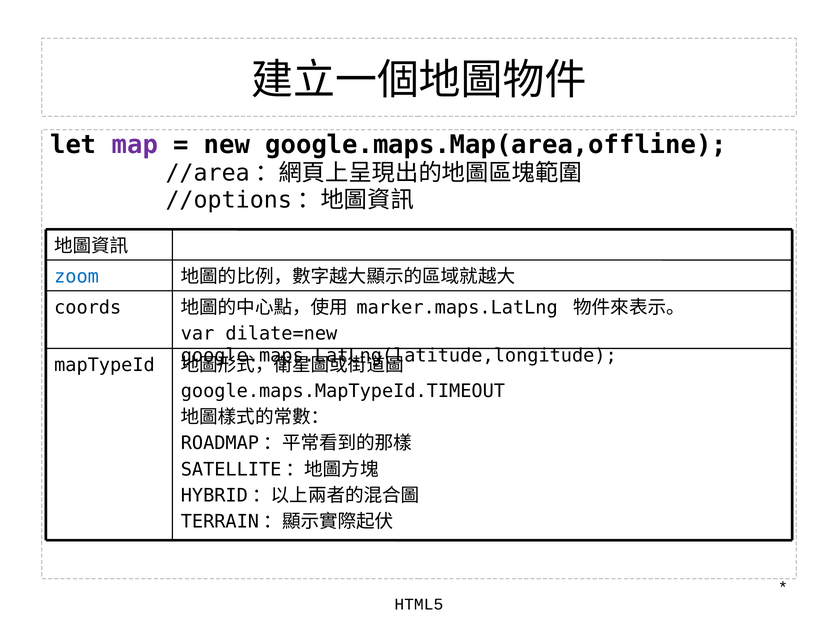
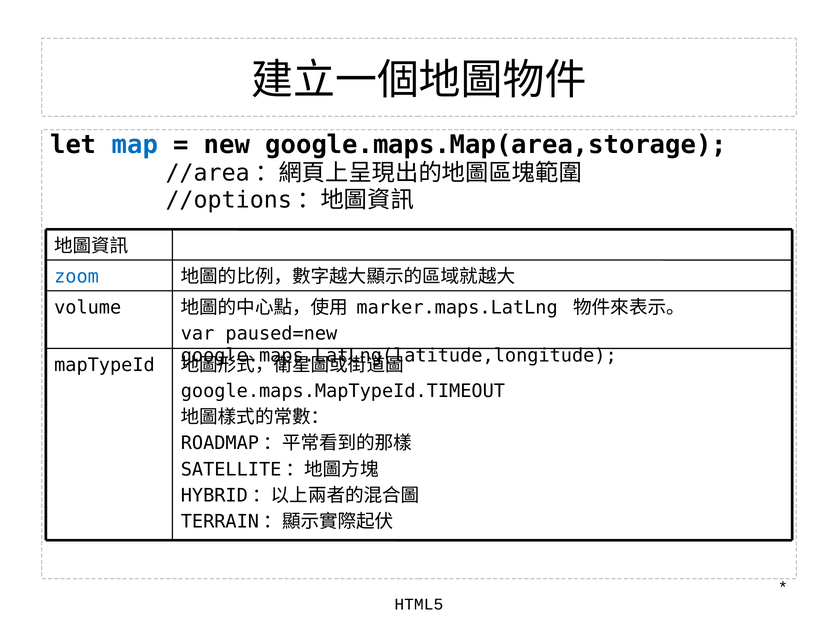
map colour: purple -> blue
google.maps.Map(area,offline: google.maps.Map(area,offline -> google.maps.Map(area,storage
coords: coords -> volume
dilate=new: dilate=new -> paused=new
